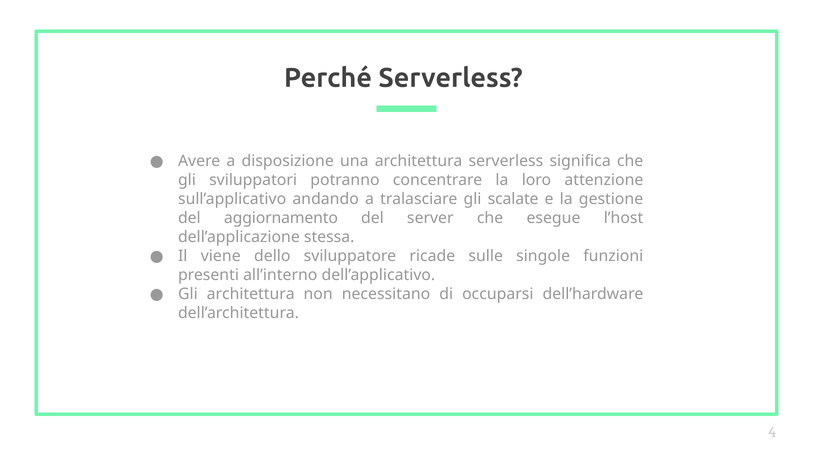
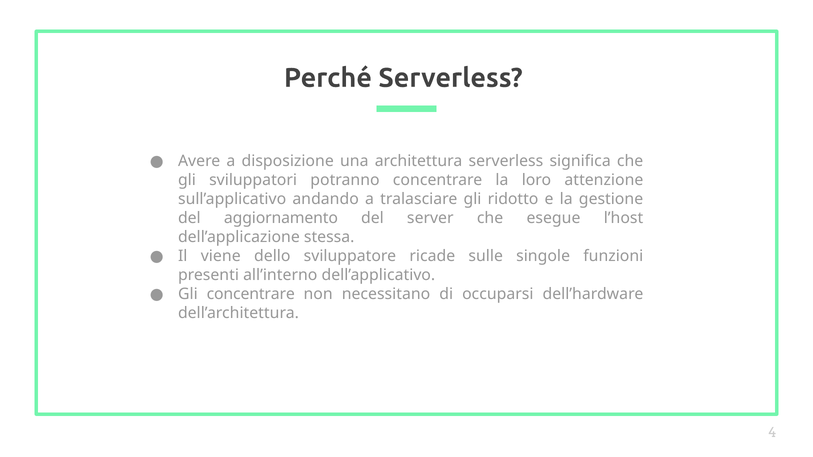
scalate: scalate -> ridotto
Gli architettura: architettura -> concentrare
